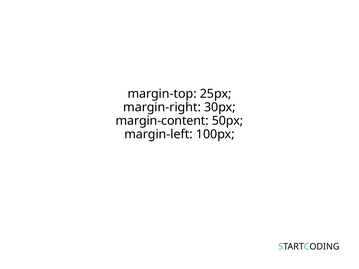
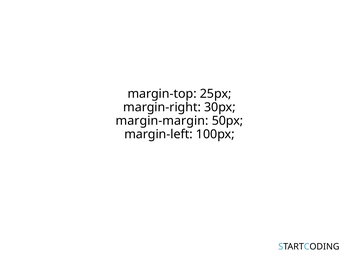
margin-content: margin-content -> margin-margin
